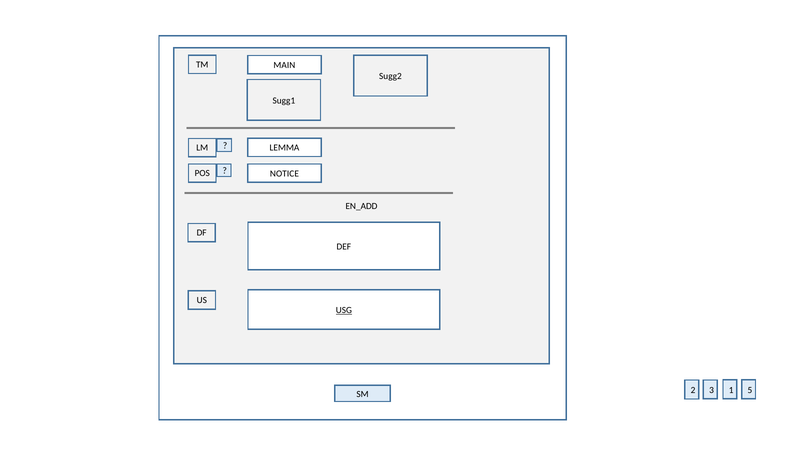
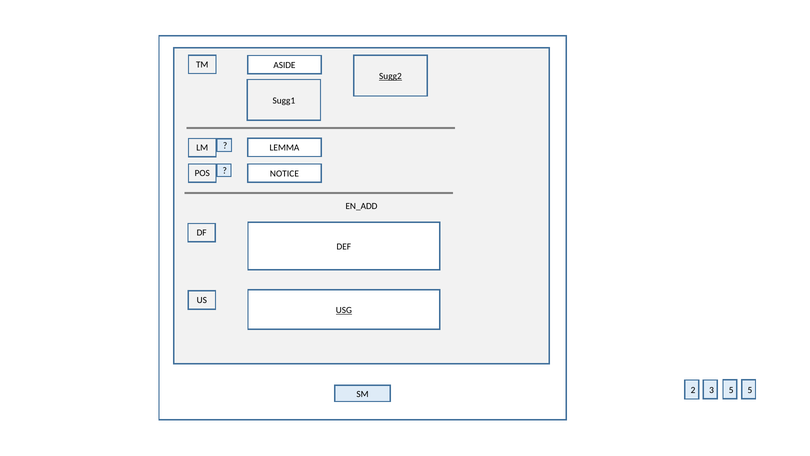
MAIN: MAIN -> ASIDE
Sugg2 underline: none -> present
3 1: 1 -> 5
